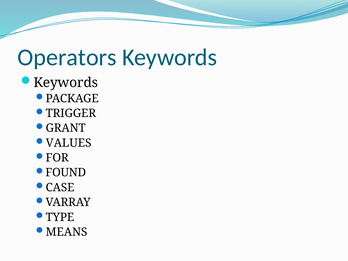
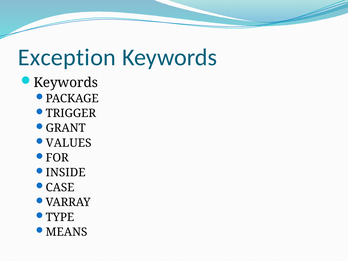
Operators: Operators -> Exception
FOUND: FOUND -> INSIDE
